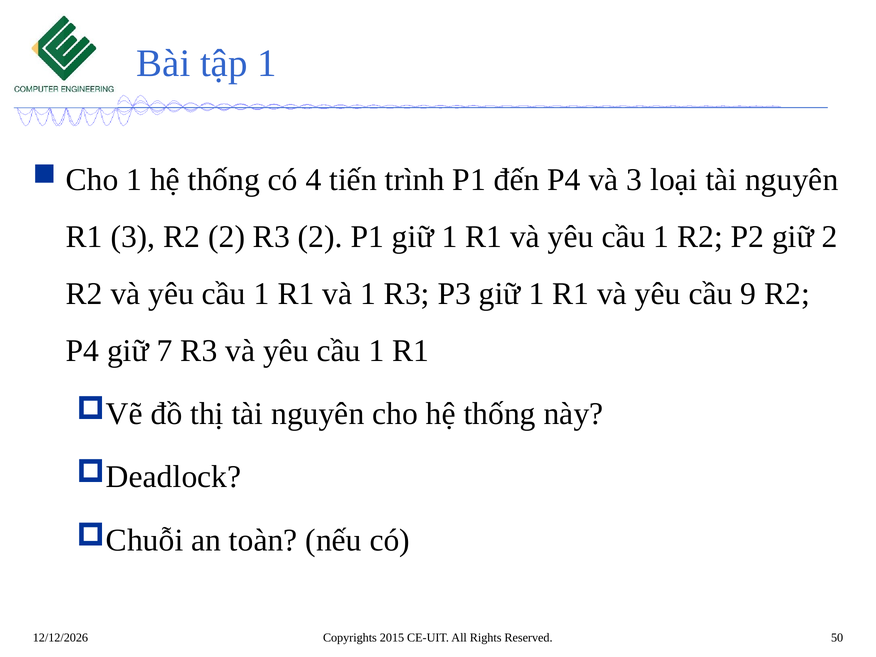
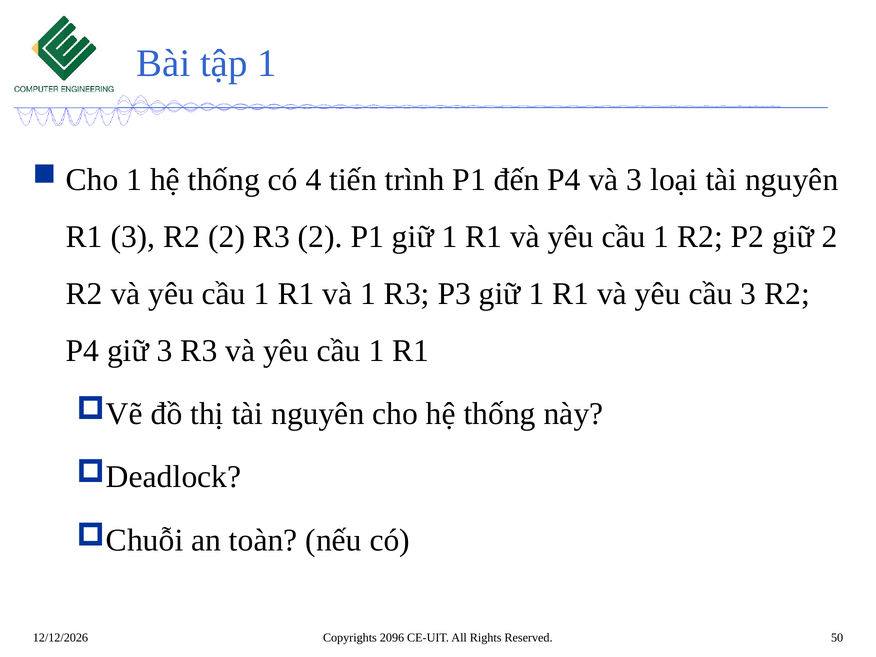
cầu 9: 9 -> 3
giữ 7: 7 -> 3
2015: 2015 -> 2096
